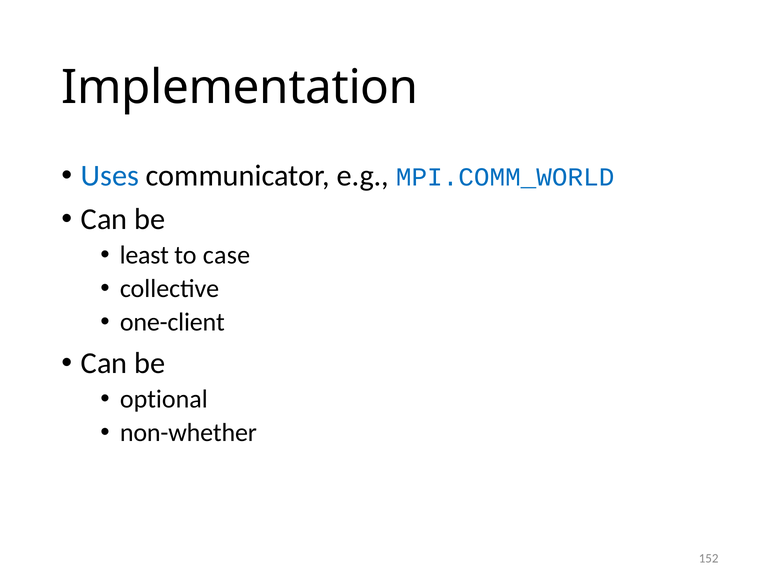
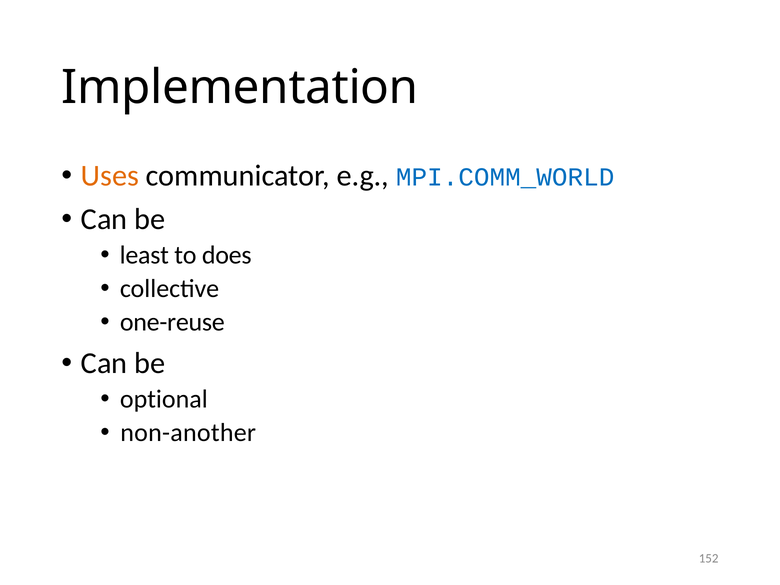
Uses colour: blue -> orange
case: case -> does
one-client: one-client -> one-reuse
non-whether: non-whether -> non-another
